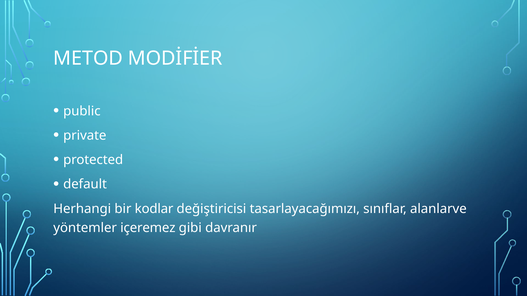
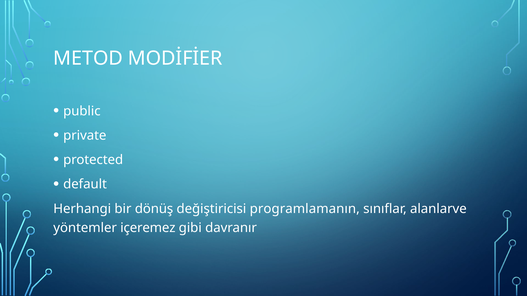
kodlar: kodlar -> dönüş
tasarlayacağımızı: tasarlayacağımızı -> programlamanın
